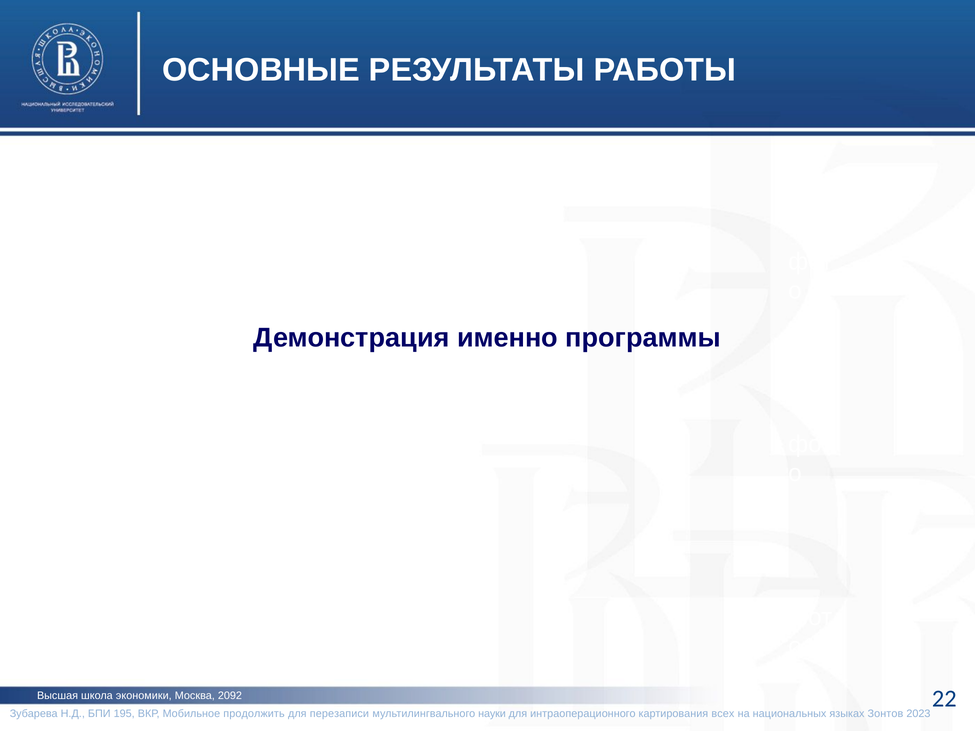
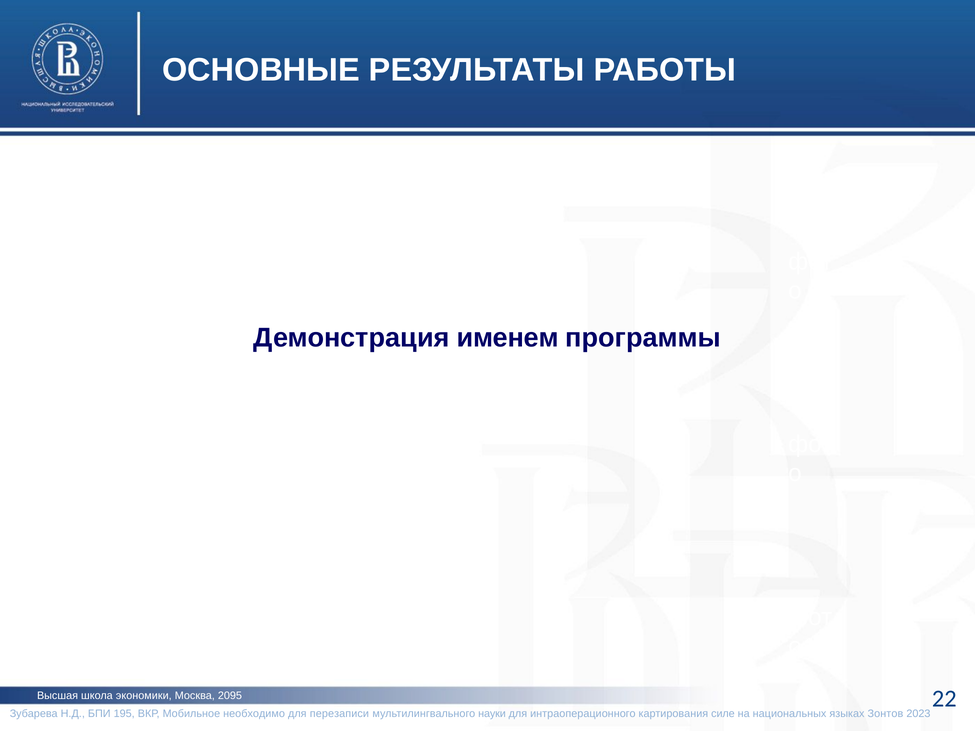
именно: именно -> именем
2092: 2092 -> 2095
продолжить: продолжить -> необходимо
всех: всех -> силе
